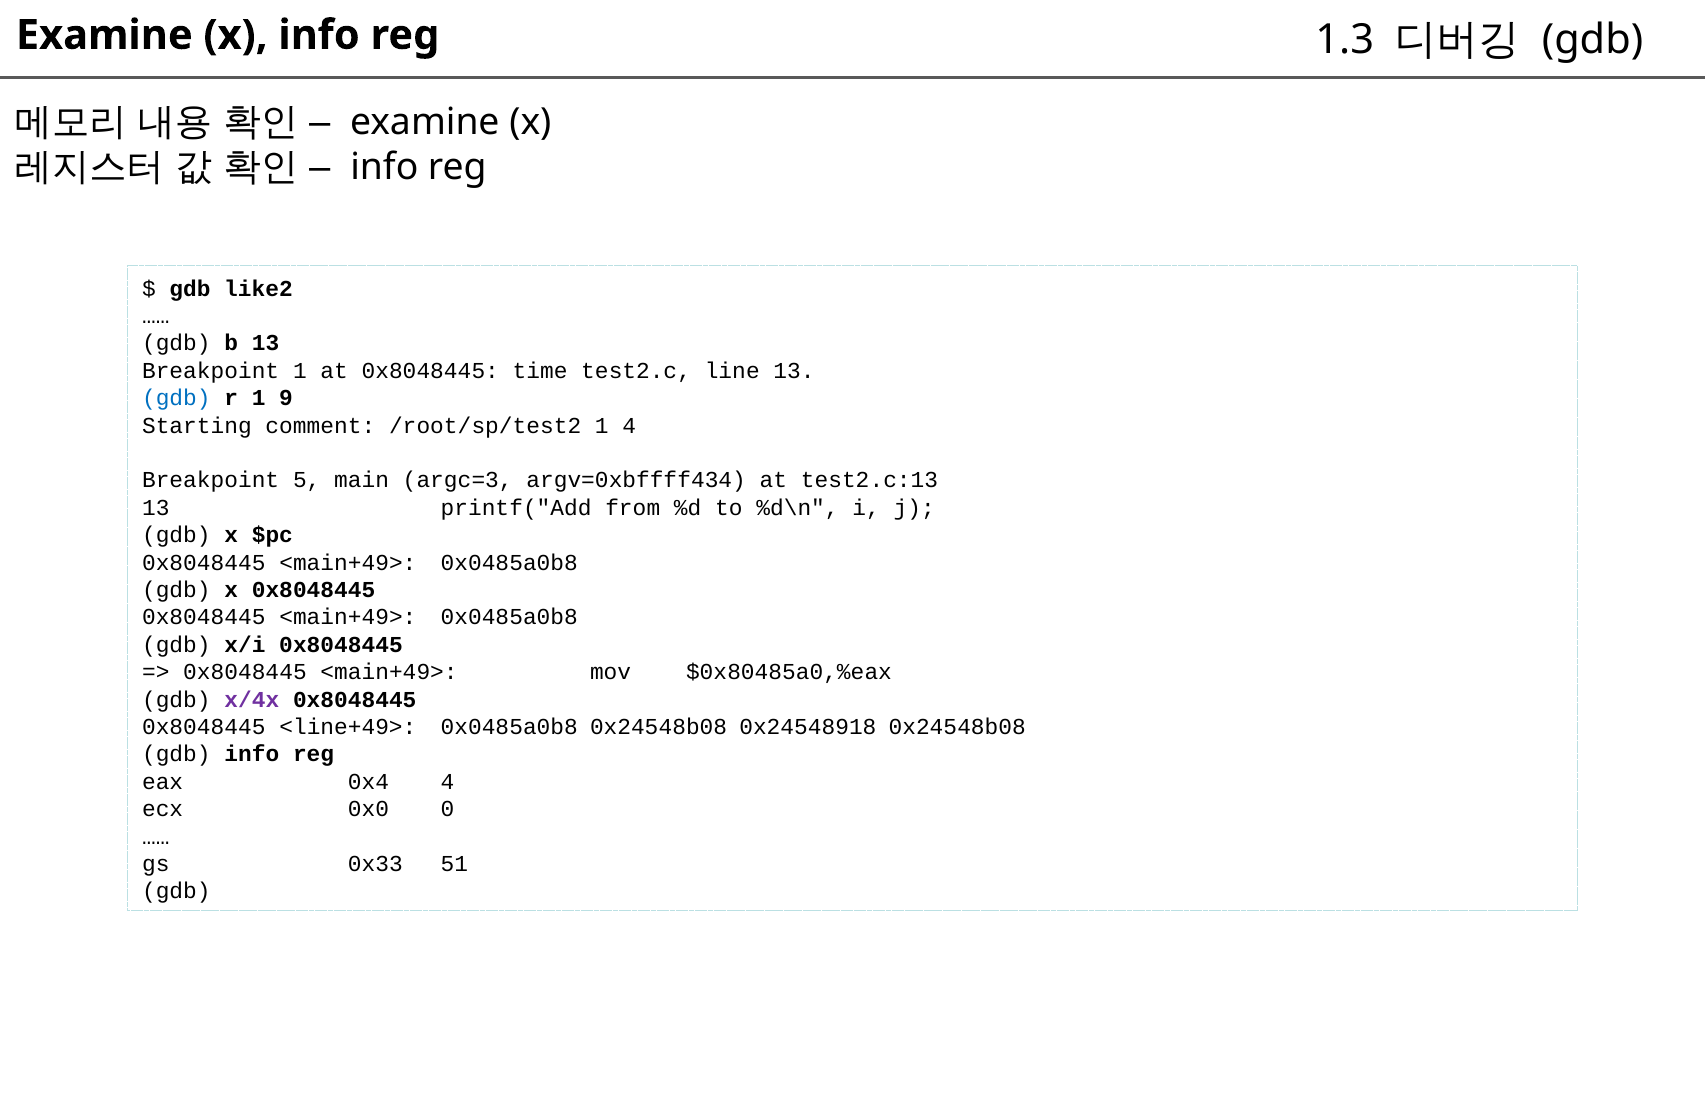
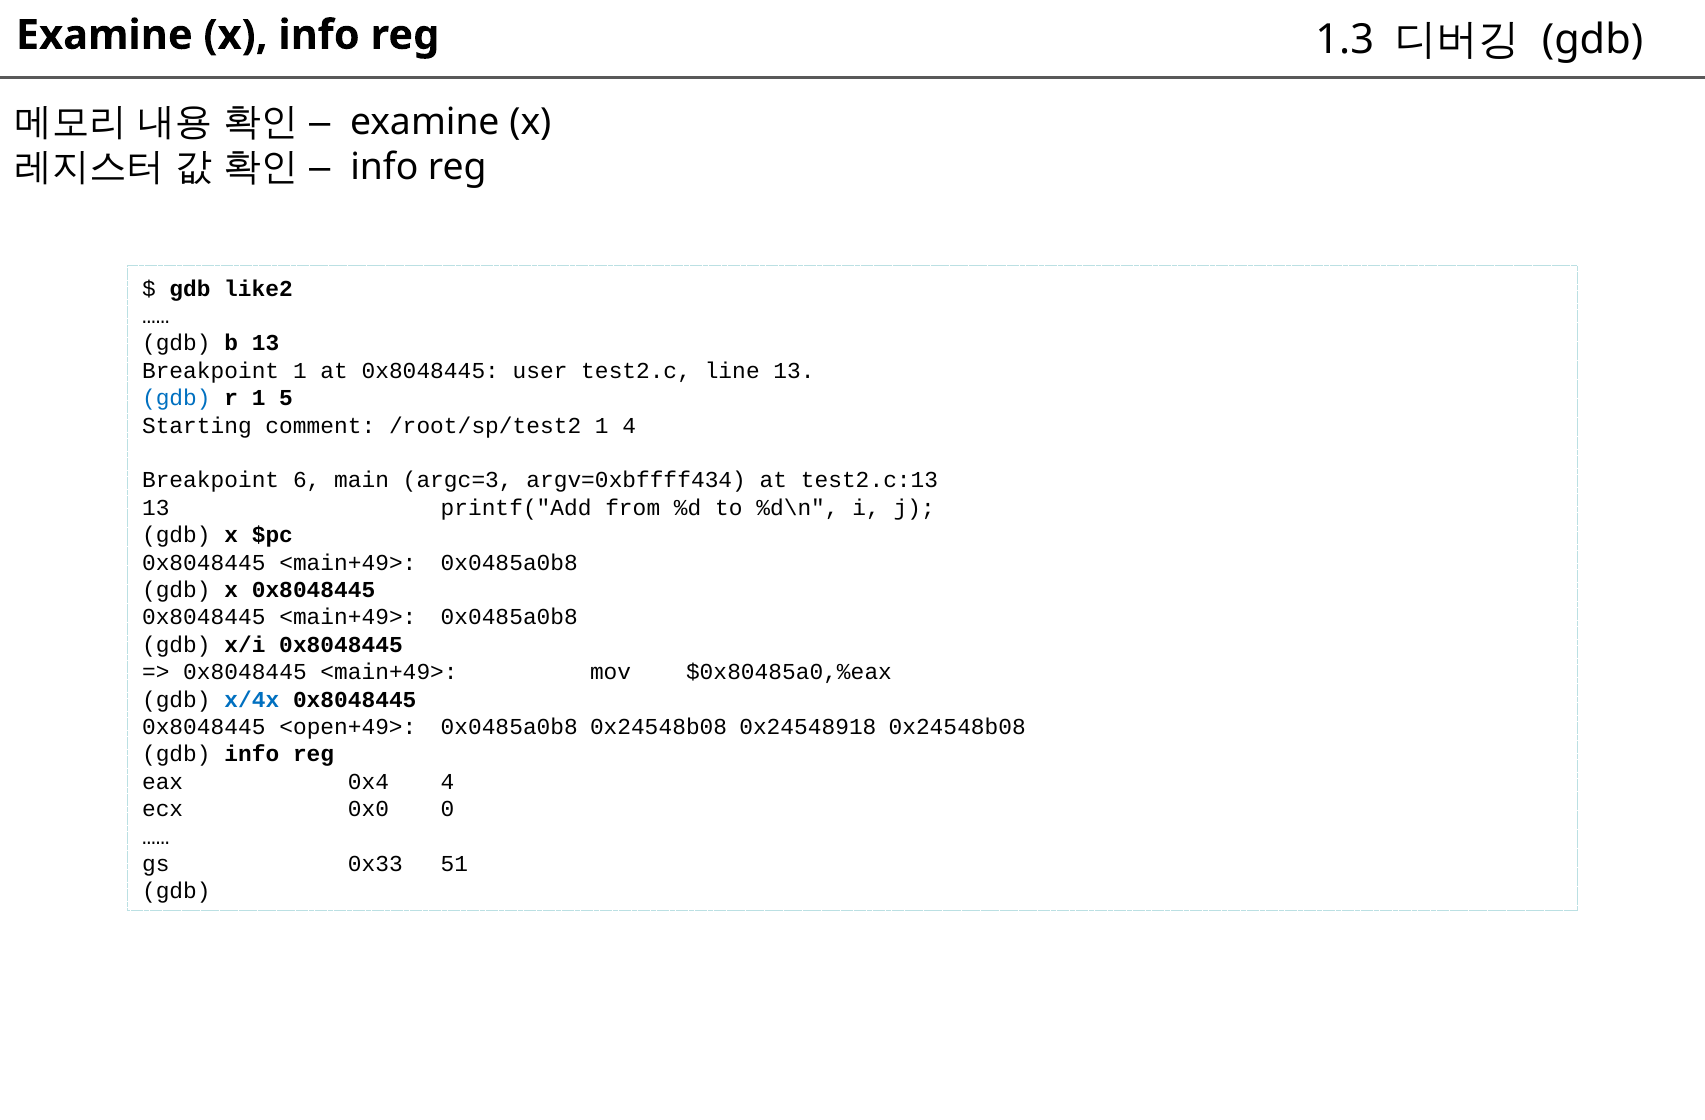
time: time -> user
9: 9 -> 5
5: 5 -> 6
x/4x colour: purple -> blue
<line+49>: <line+49> -> <open+49>
